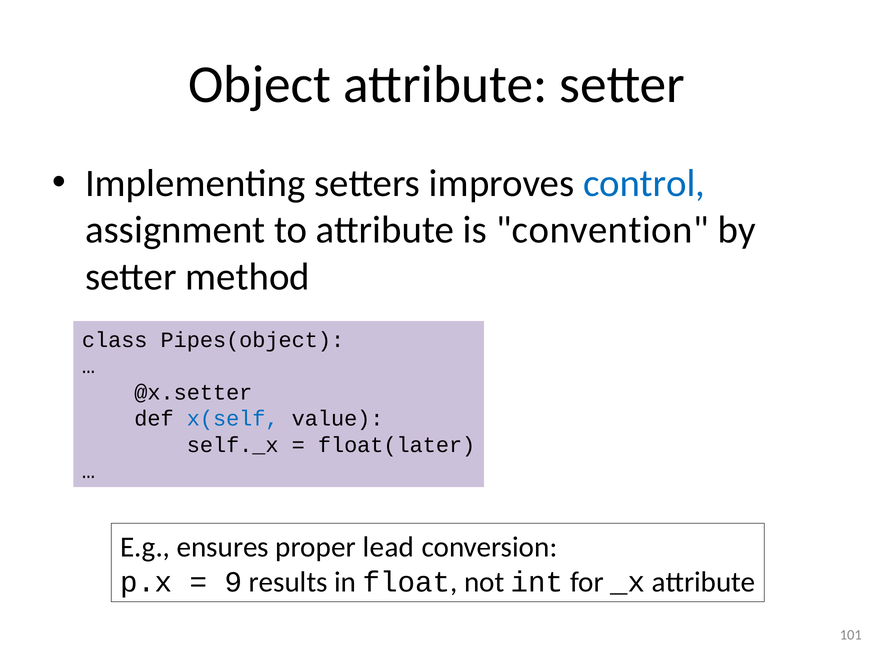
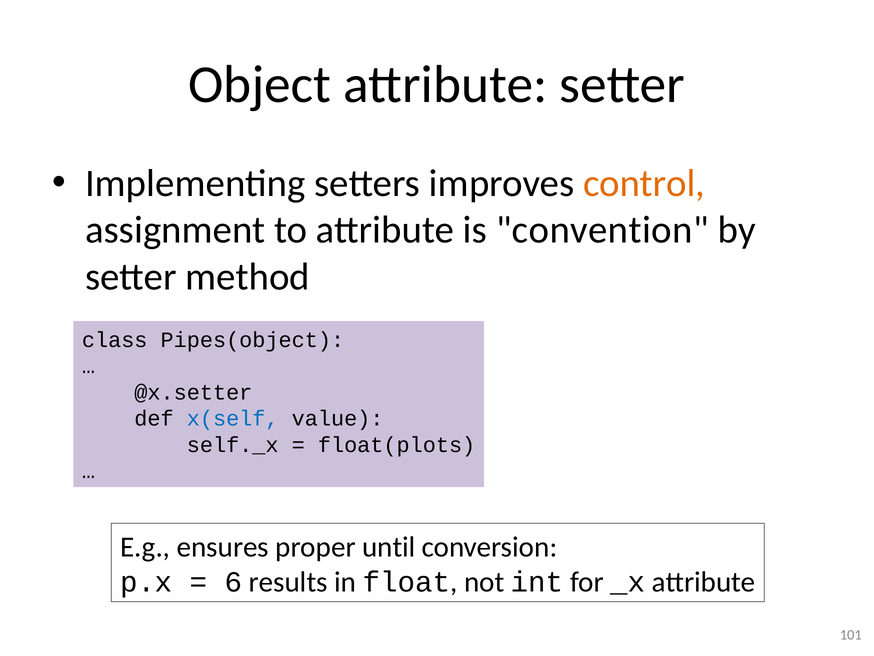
control colour: blue -> orange
float(later: float(later -> float(plots
lead: lead -> until
9: 9 -> 6
